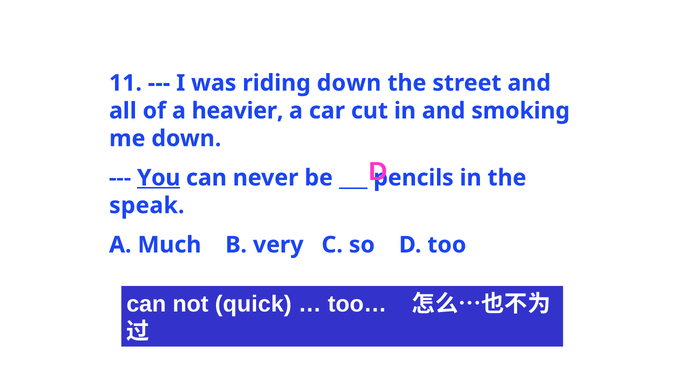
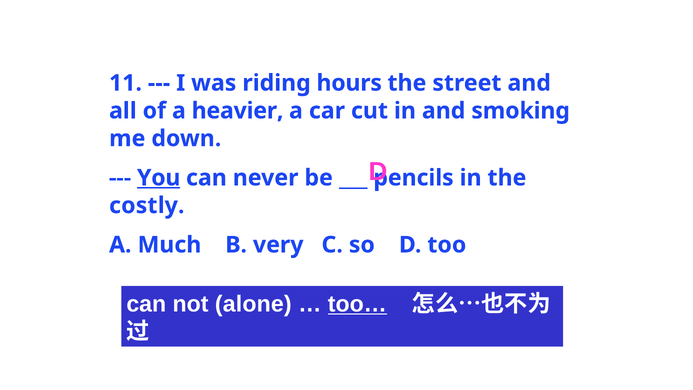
riding down: down -> hours
speak: speak -> costly
quick: quick -> alone
too… underline: none -> present
